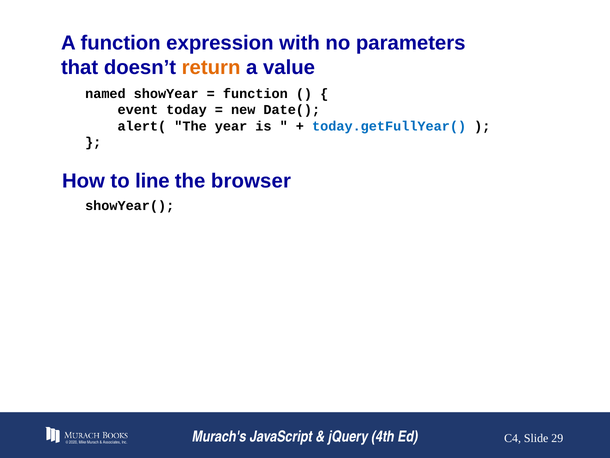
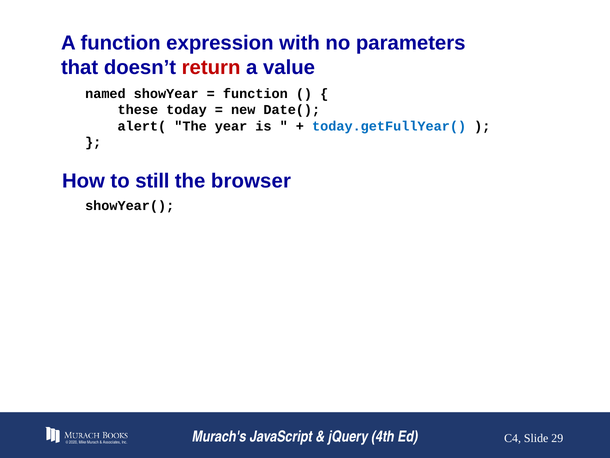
return colour: orange -> red
event: event -> these
line: line -> still
